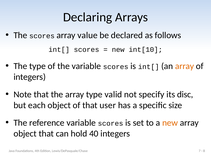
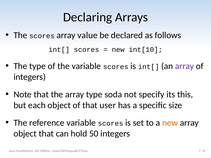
array at (185, 66) colour: orange -> purple
valid: valid -> soda
disc: disc -> this
40: 40 -> 50
